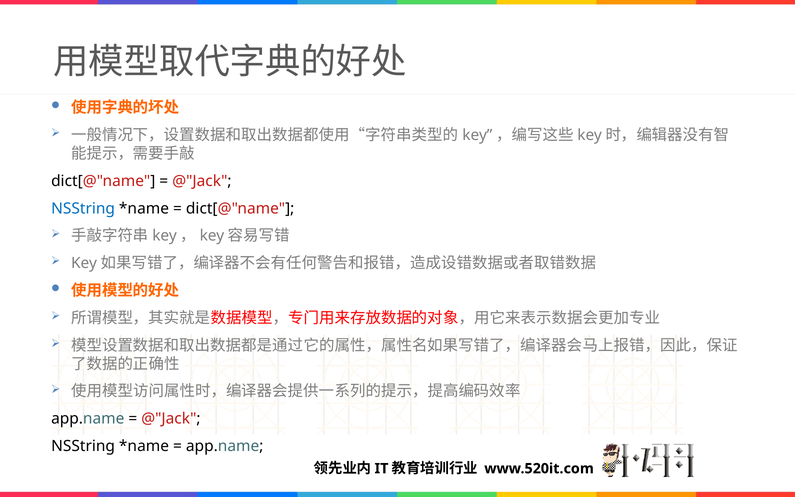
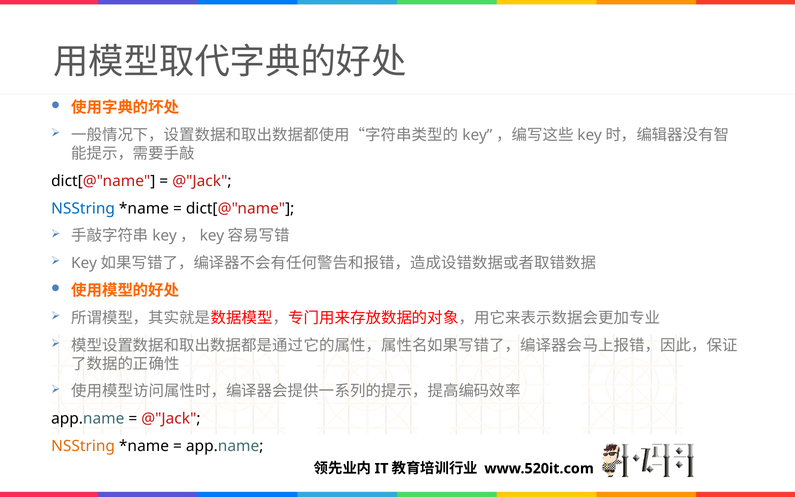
NSString at (83, 446) colour: black -> orange
